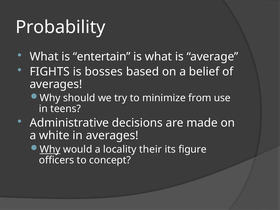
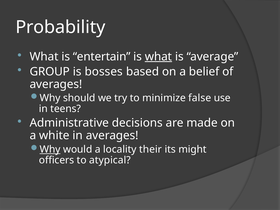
what at (158, 57) underline: none -> present
FIGHTS: FIGHTS -> GROUP
from: from -> false
figure: figure -> might
concept: concept -> atypical
